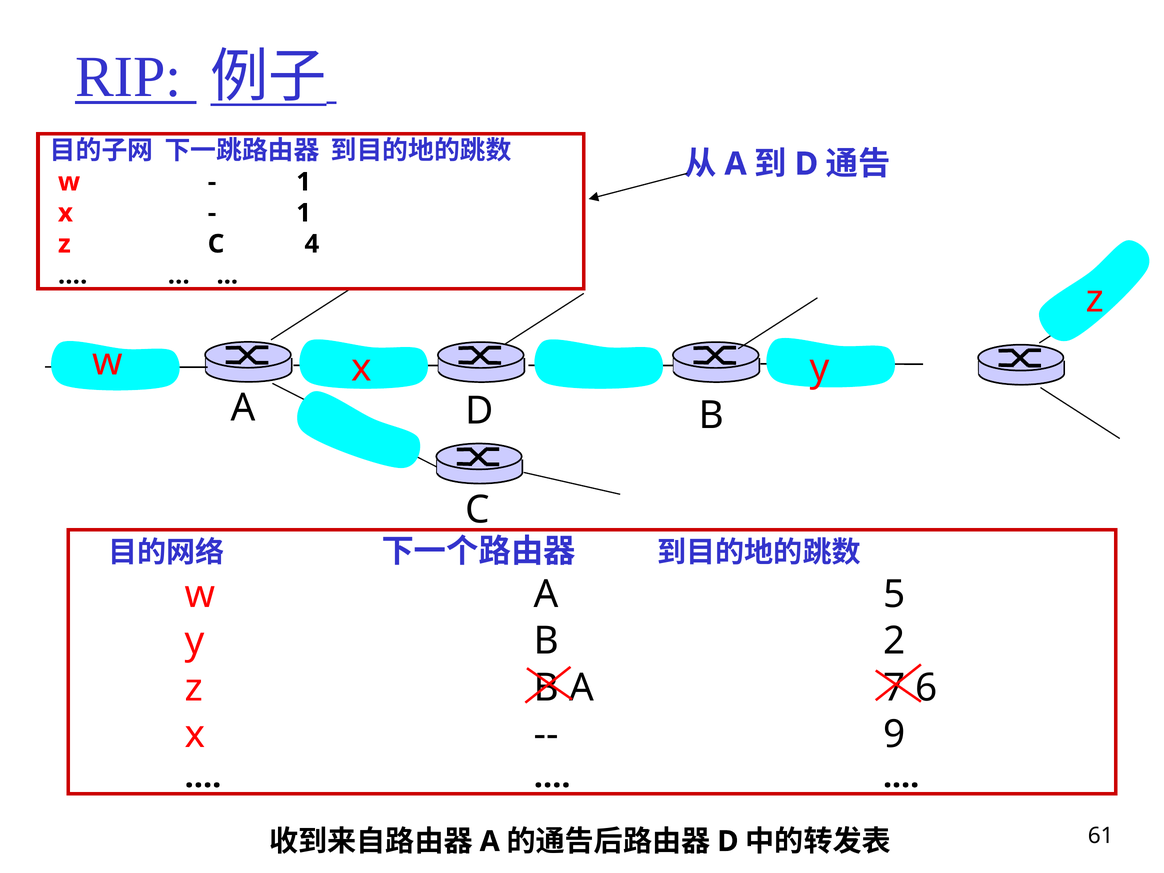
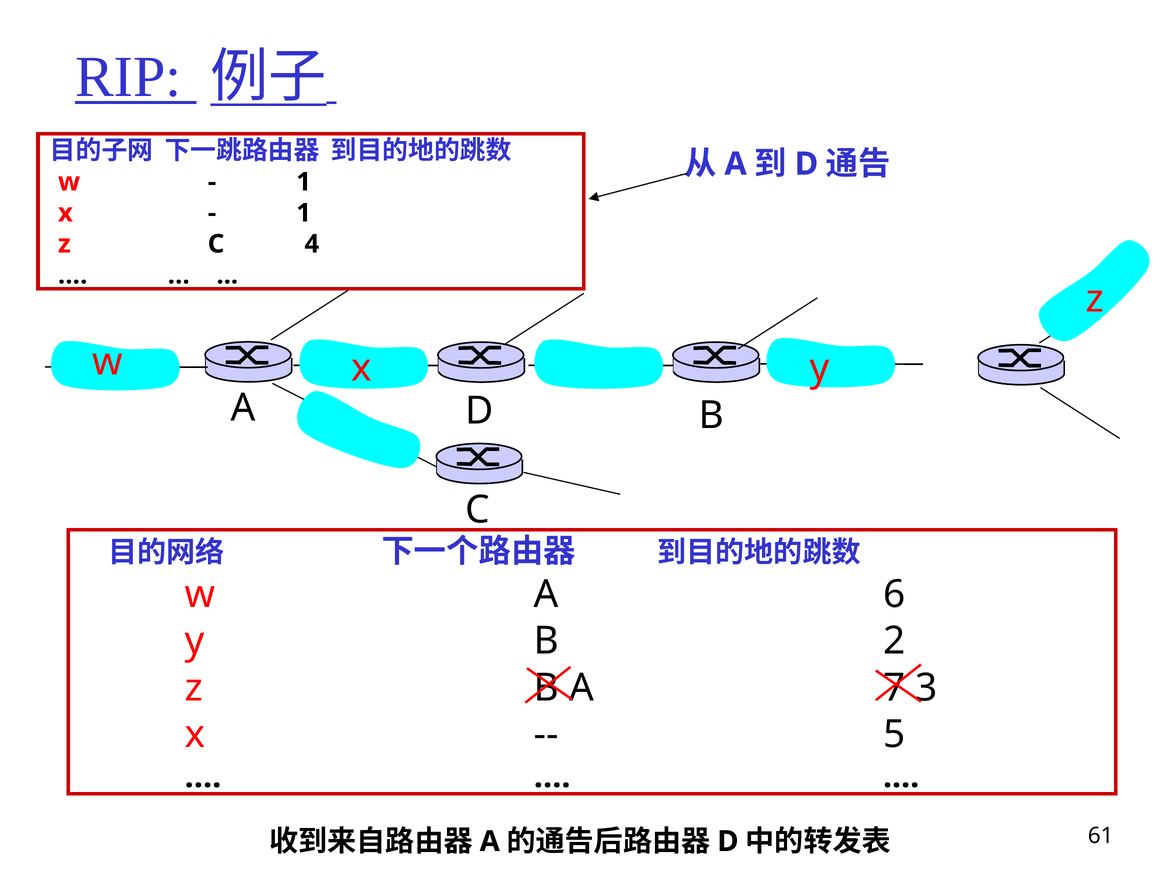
5: 5 -> 6
6: 6 -> 3
9: 9 -> 5
